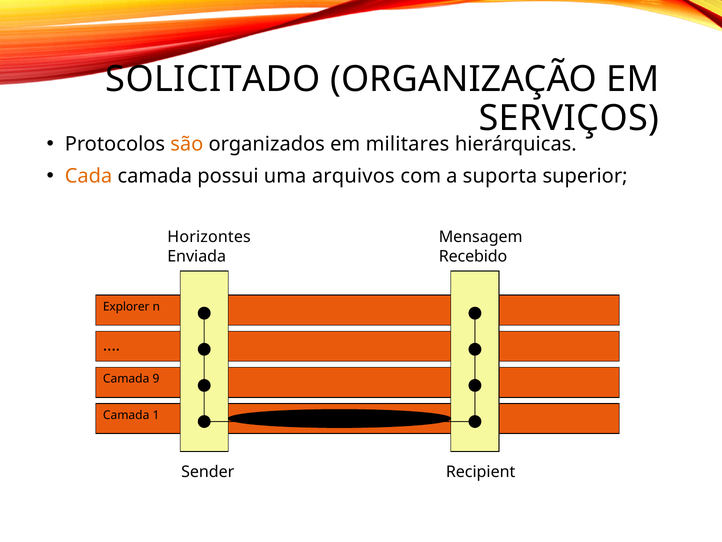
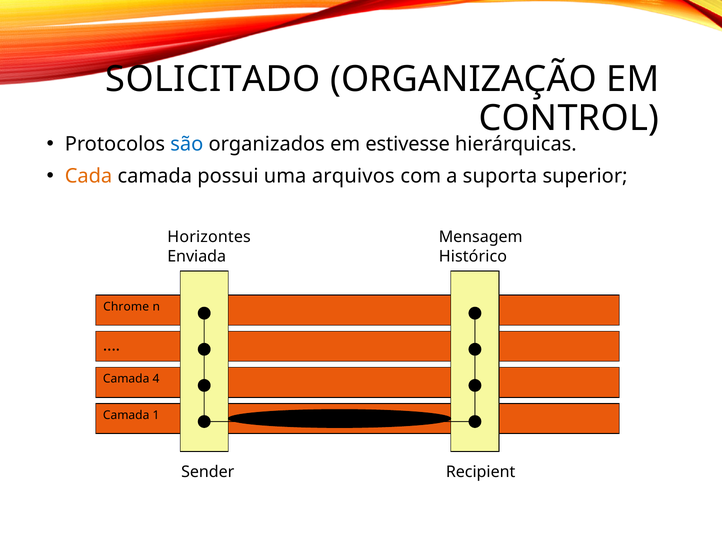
SERVIÇOS: SERVIÇOS -> CONTROL
são colour: orange -> blue
militares: militares -> estivesse
Recebido: Recebido -> Histórico
Explorer: Explorer -> Chrome
9: 9 -> 4
